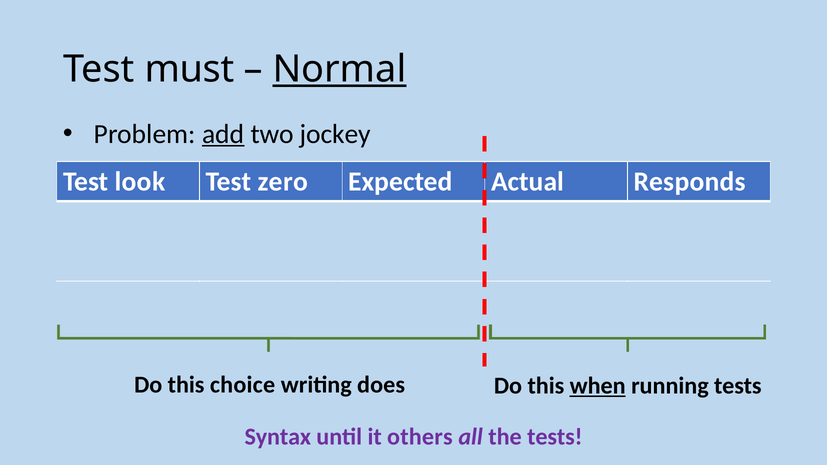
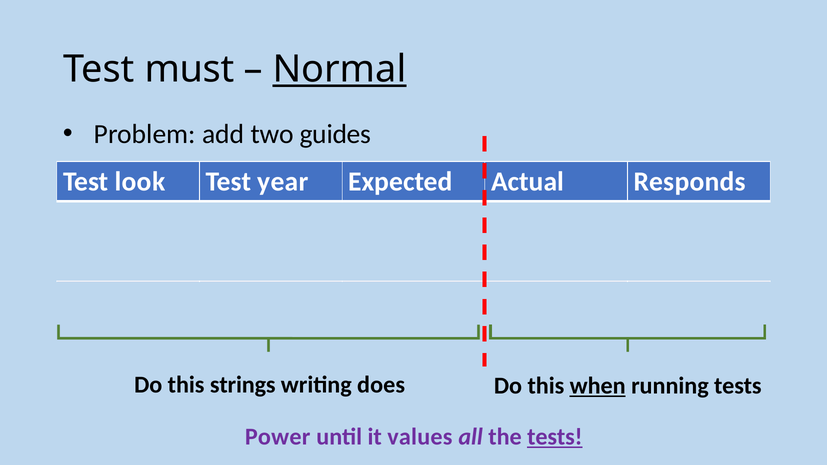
add underline: present -> none
jockey: jockey -> guides
zero: zero -> year
choice: choice -> strings
Syntax: Syntax -> Power
others: others -> values
tests at (555, 437) underline: none -> present
